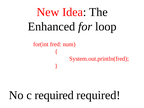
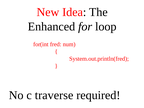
c required: required -> traverse
